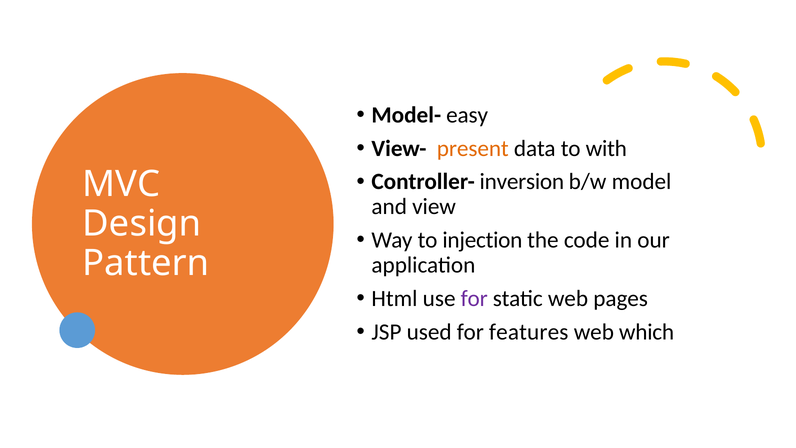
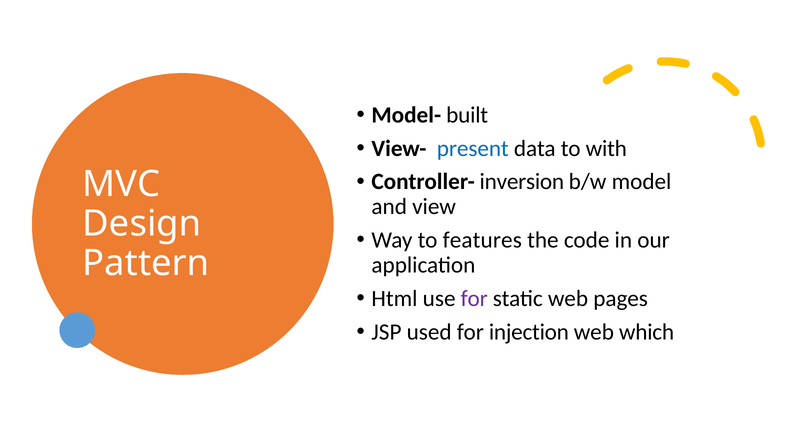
easy: easy -> built
present colour: orange -> blue
injection: injection -> features
features: features -> injection
